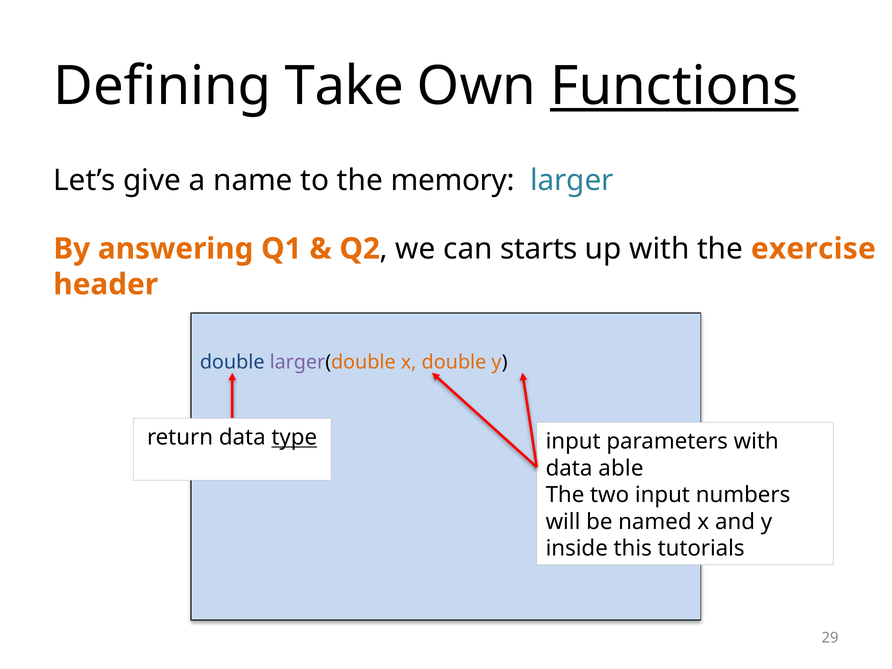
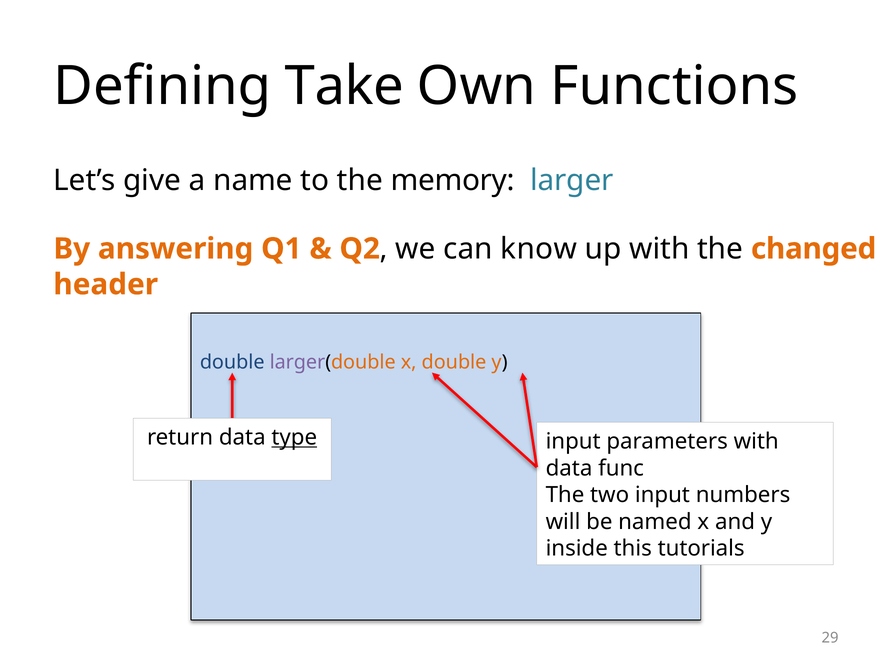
Functions underline: present -> none
starts: starts -> know
exercise: exercise -> changed
able: able -> func
